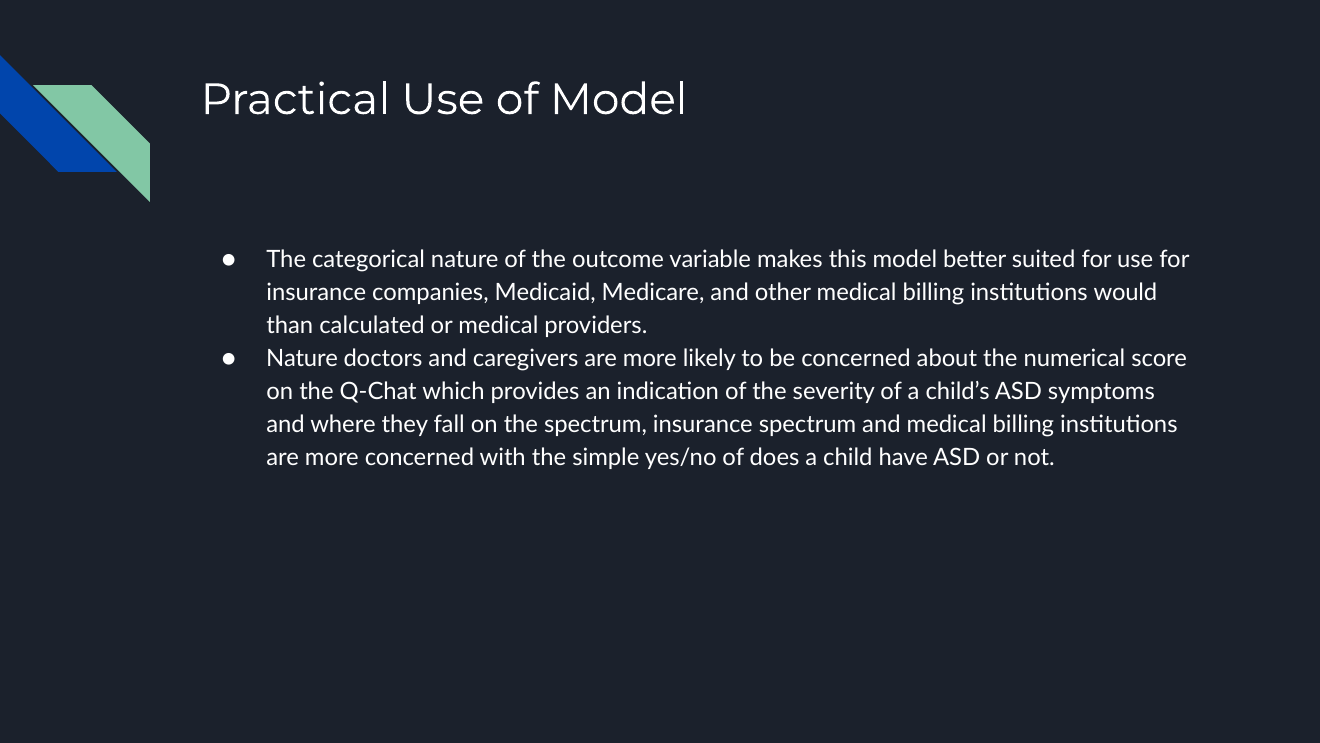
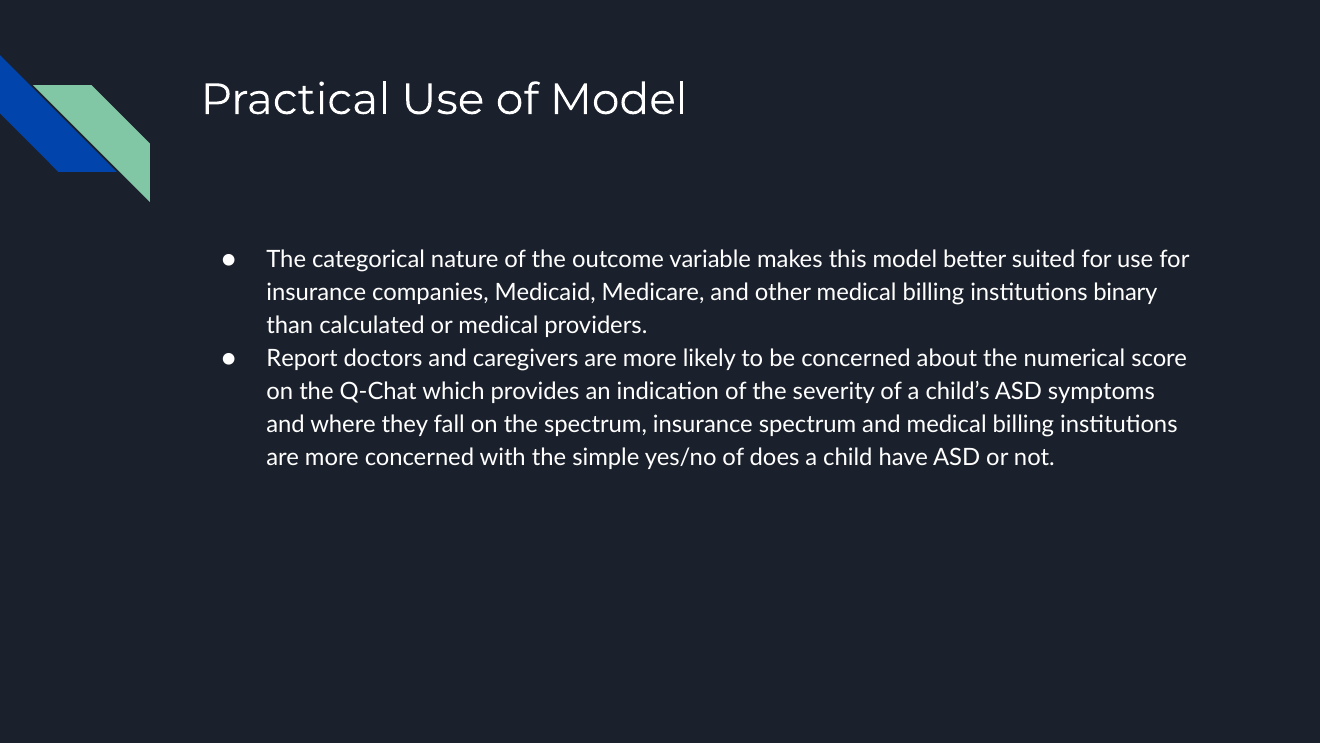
would: would -> binary
Nature at (302, 358): Nature -> Report
